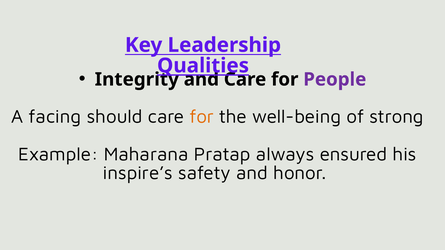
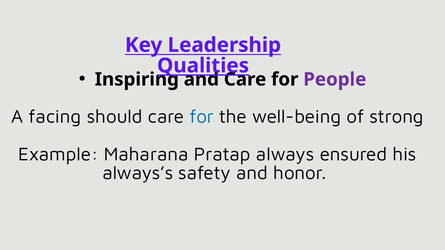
Integrity: Integrity -> Inspiring
for at (202, 117) colour: orange -> blue
inspire’s: inspire’s -> always’s
